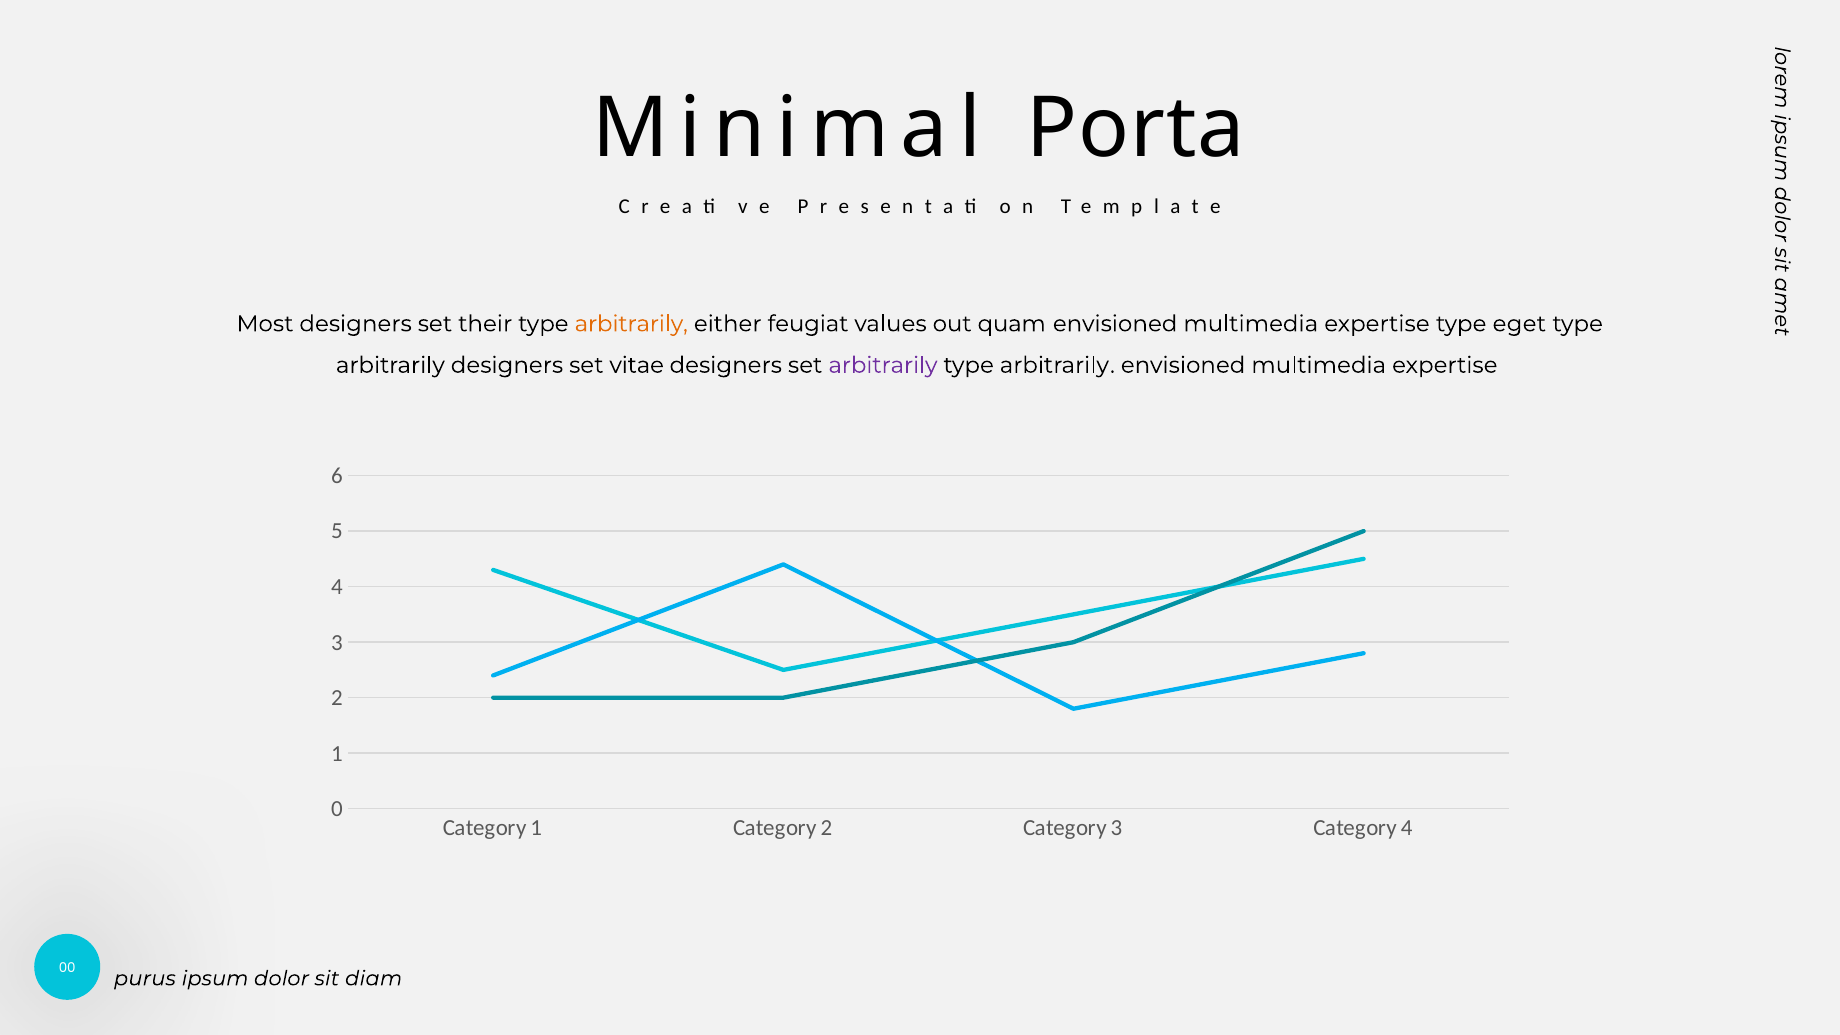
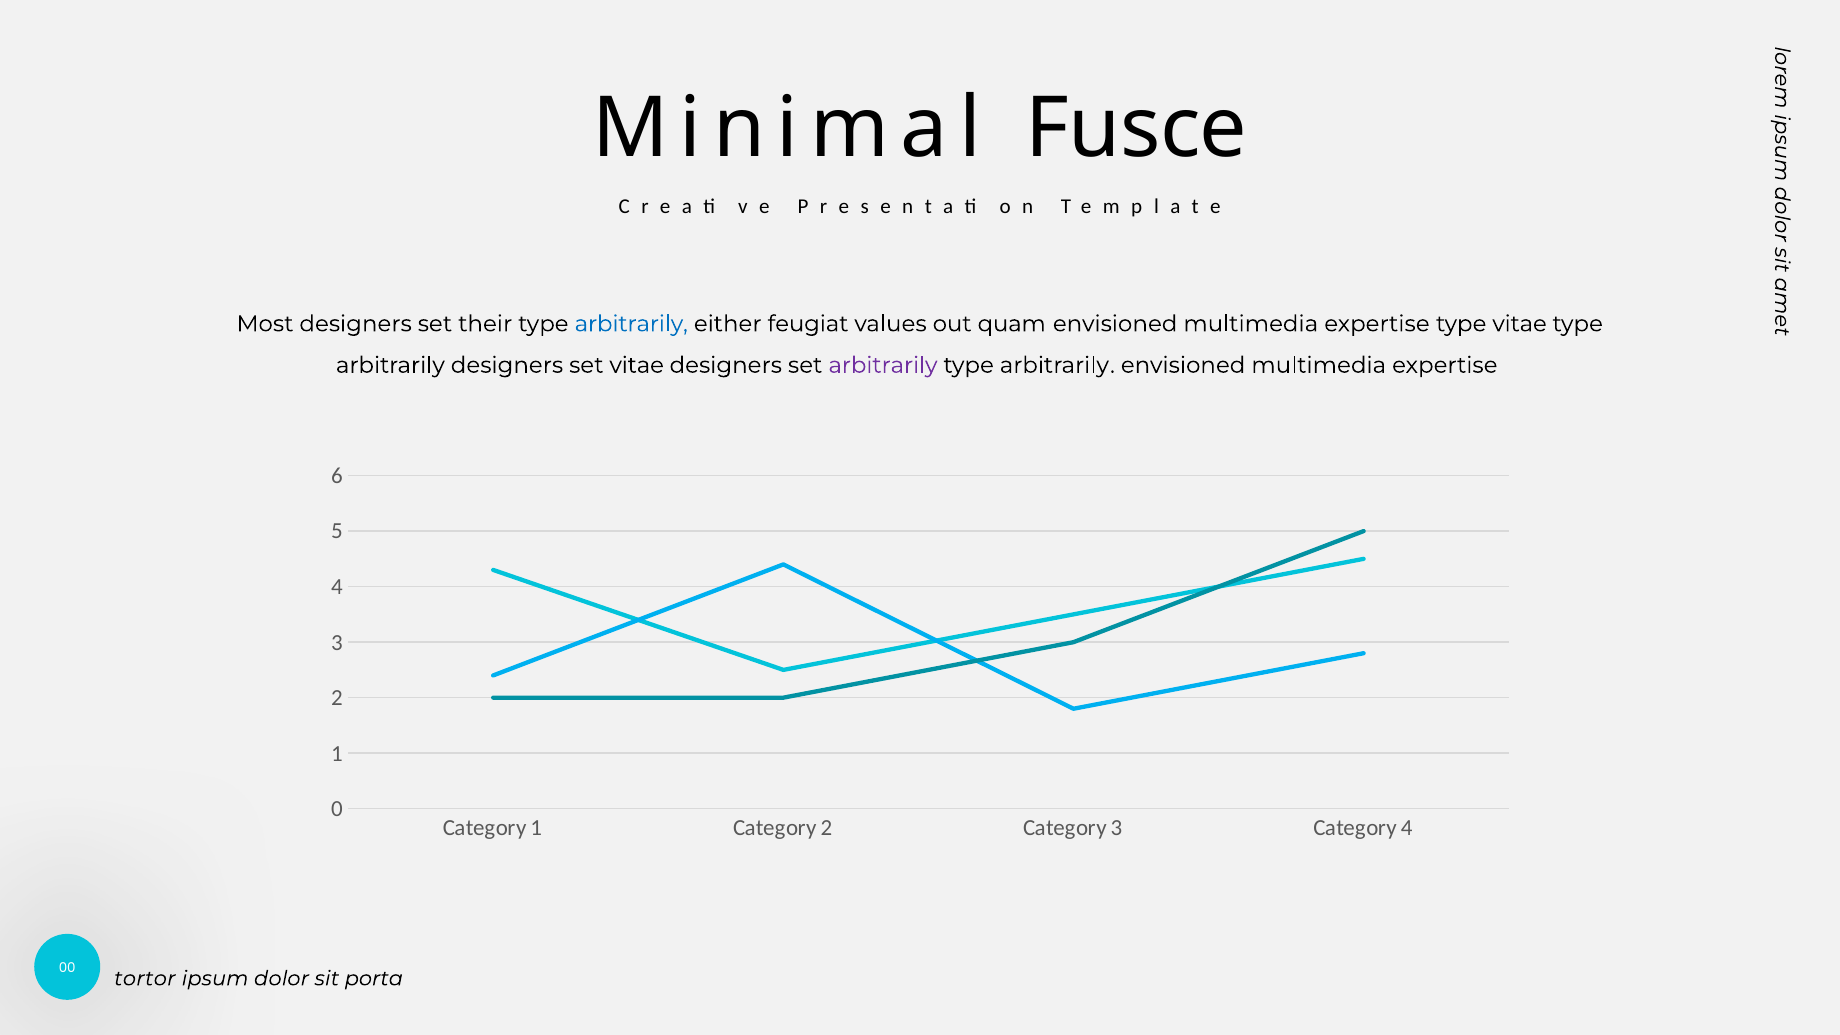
Porta: Porta -> Fusce
arbitrarily at (631, 324) colour: orange -> blue
type eget: eget -> vitae
purus: purus -> tortor
diam: diam -> porta
